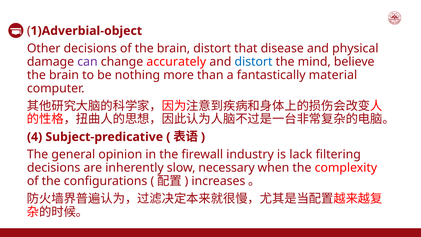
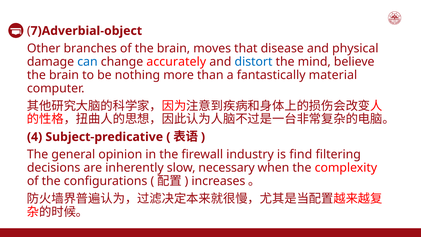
1)Adverbial-object: 1)Adverbial-object -> 7)Adverbial-object
Other decisions: decisions -> branches
brain distort: distort -> moves
can colour: purple -> blue
lack: lack -> find
